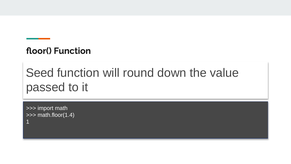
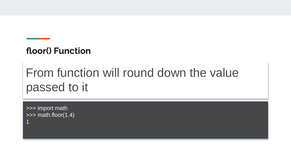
Seed: Seed -> From
